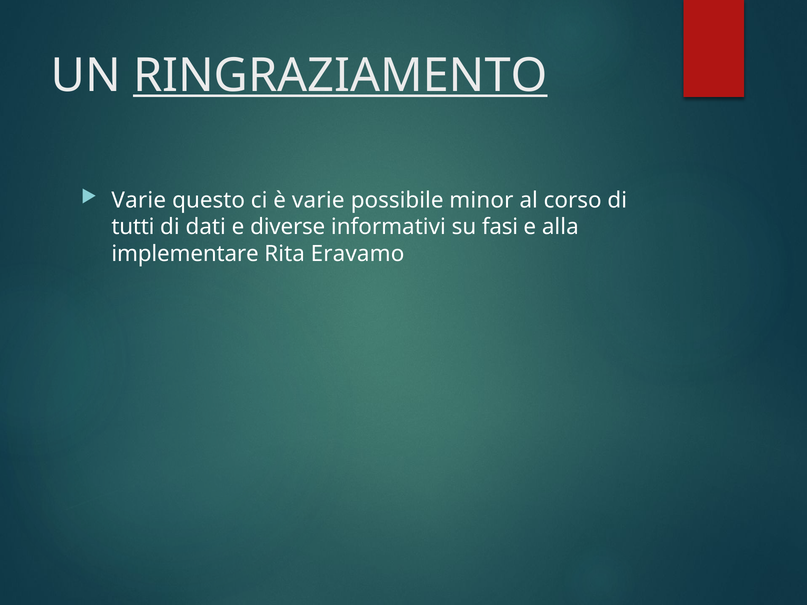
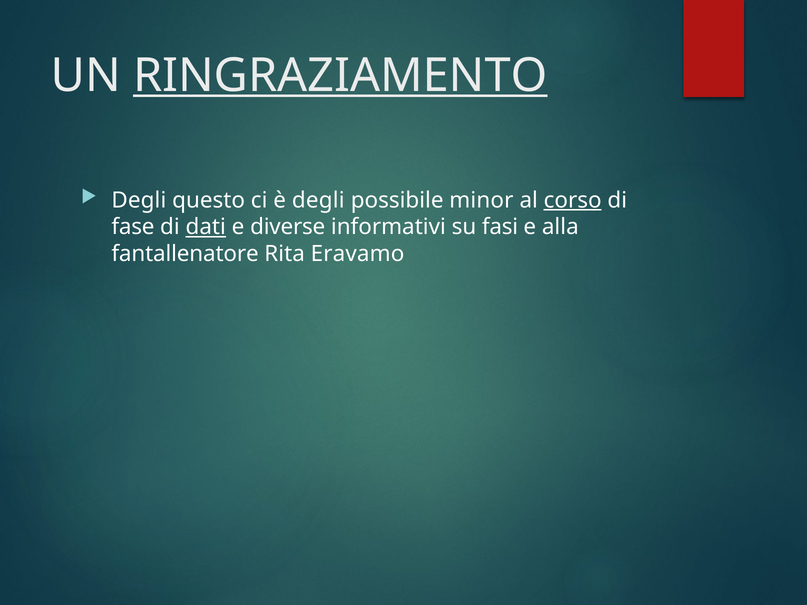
Varie at (139, 200): Varie -> Degli
è varie: varie -> degli
corso underline: none -> present
tutti: tutti -> fase
dati underline: none -> present
implementare: implementare -> fantallenatore
